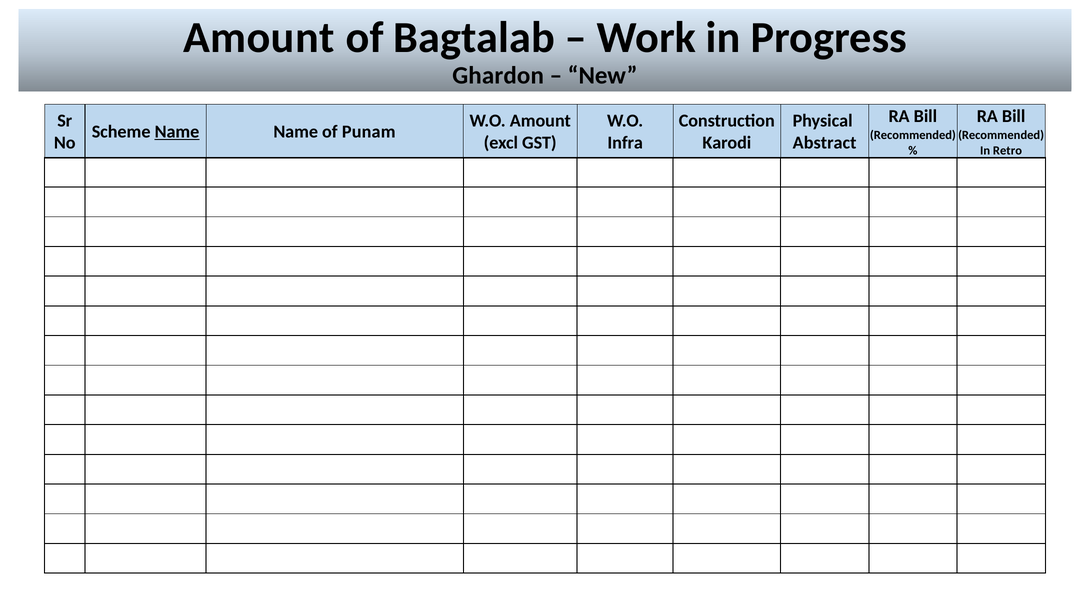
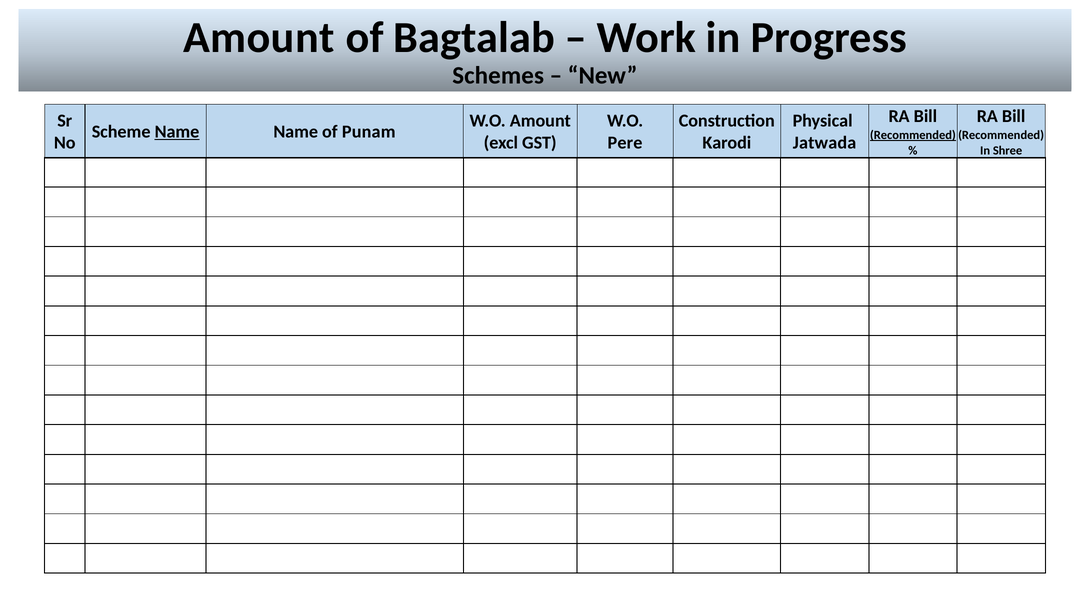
Ghardon: Ghardon -> Schemes
Recommended at (913, 135) underline: none -> present
Infra: Infra -> Pere
Abstract: Abstract -> Jatwada
Retro: Retro -> Shree
